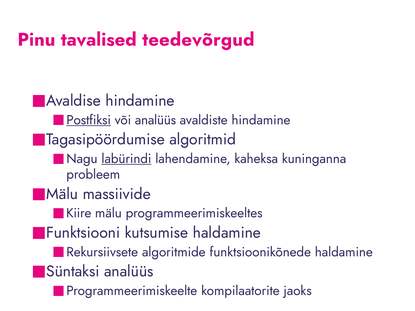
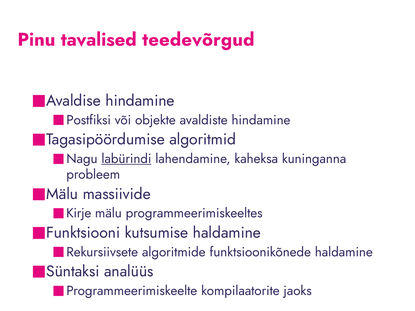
Postfiksi underline: present -> none
või analüüs: analüüs -> objekte
Kiire: Kiire -> Kirje
